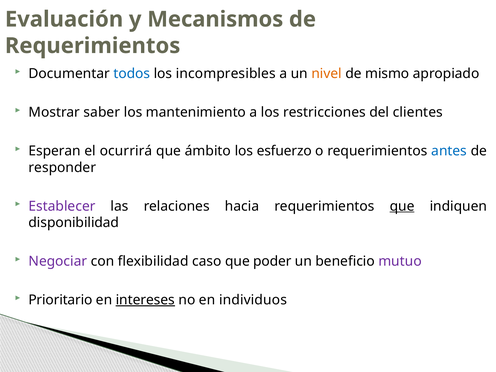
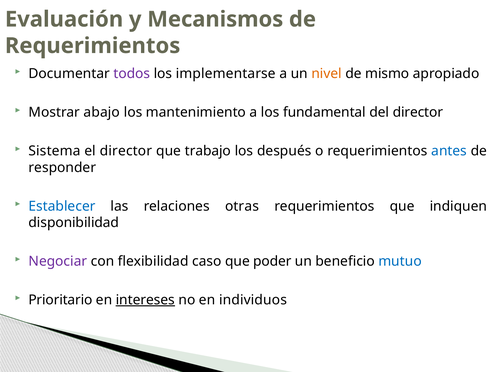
todos colour: blue -> purple
incompresibles: incompresibles -> implementarse
saber: saber -> abajo
restricciones: restricciones -> fundamental
del clientes: clientes -> director
Esperan: Esperan -> Sistema
el ocurrirá: ocurrirá -> director
ámbito: ámbito -> trabajo
esfuerzo: esfuerzo -> después
Establecer colour: purple -> blue
hacia: hacia -> otras
que at (402, 206) underline: present -> none
mutuo colour: purple -> blue
